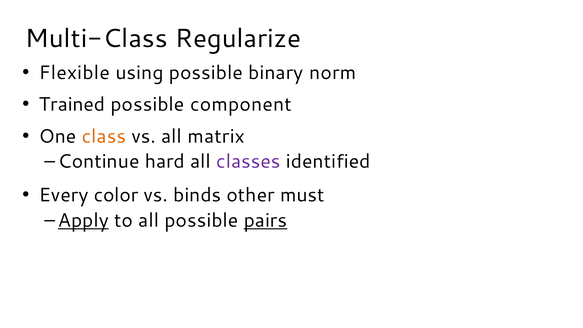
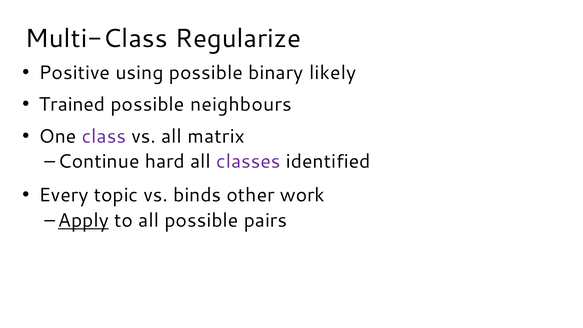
Flexible: Flexible -> Positive
norm: norm -> likely
component: component -> neighbours
class colour: orange -> purple
color: color -> topic
must: must -> work
pairs underline: present -> none
